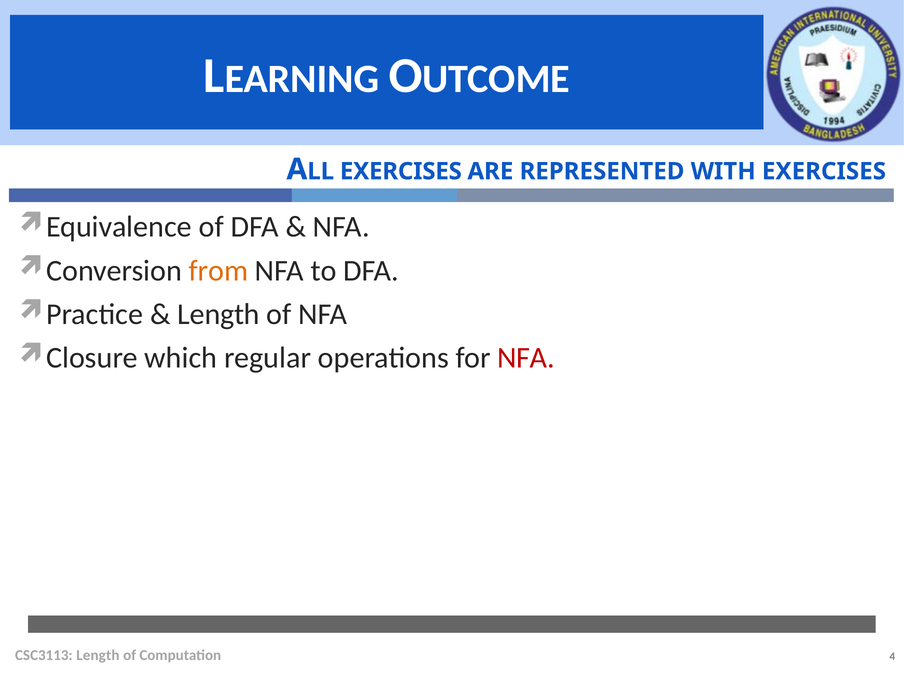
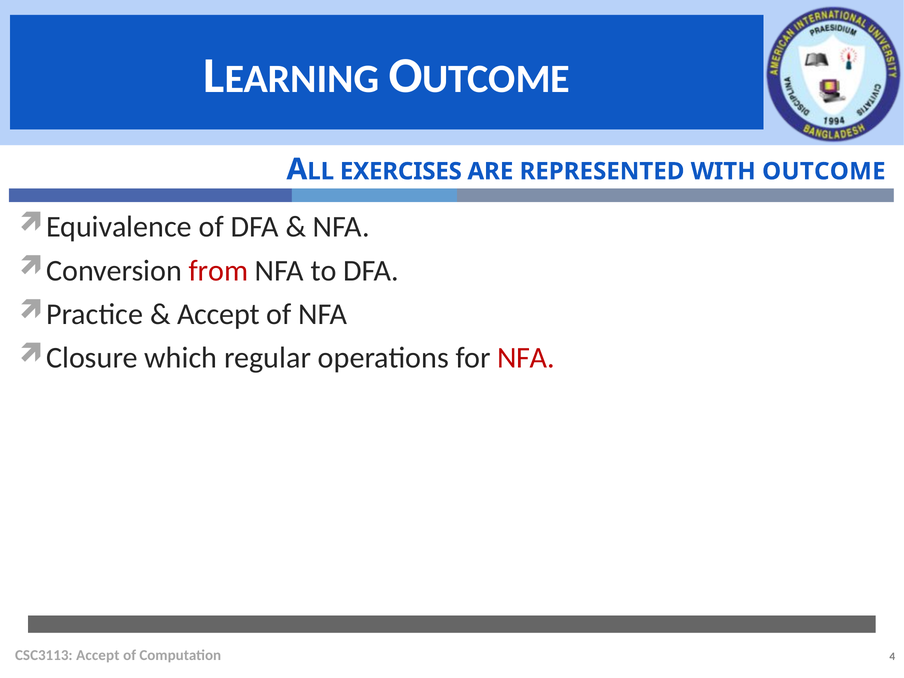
WITH EXERCISES: EXERCISES -> OUTCOME
from colour: orange -> red
Length at (219, 314): Length -> Accept
CSC3113 Length: Length -> Accept
